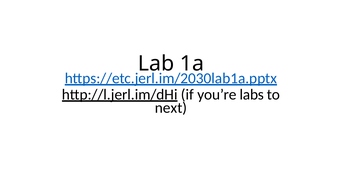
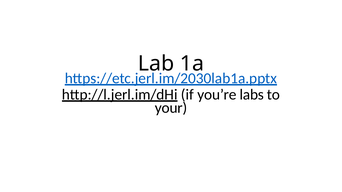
next: next -> your
